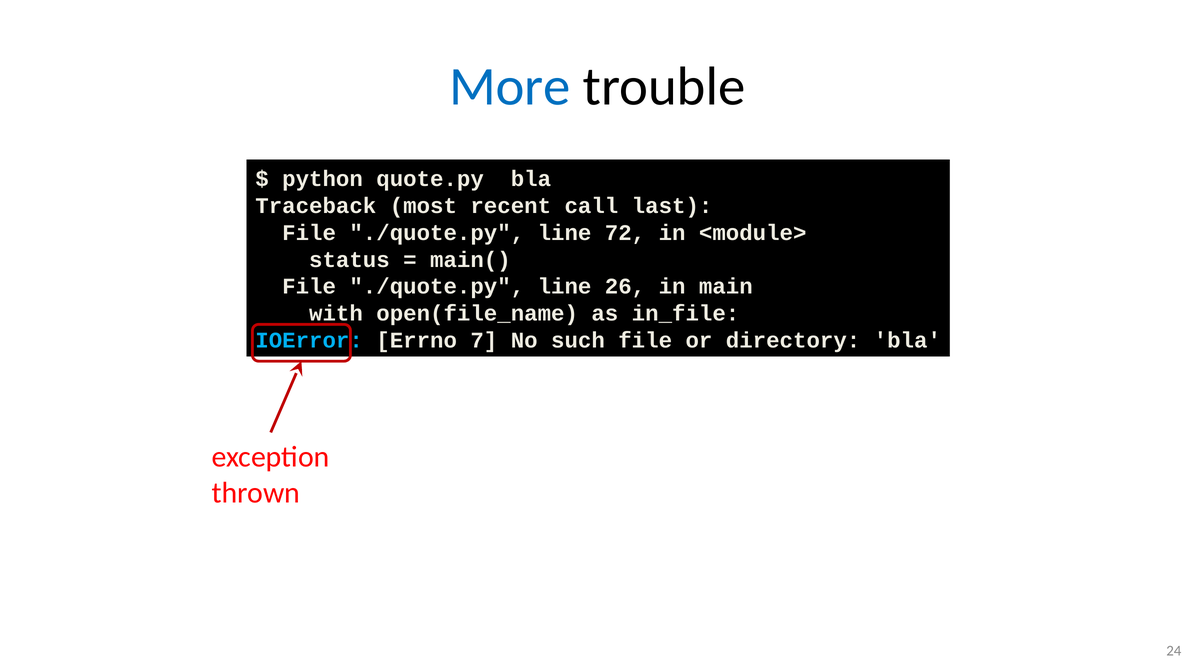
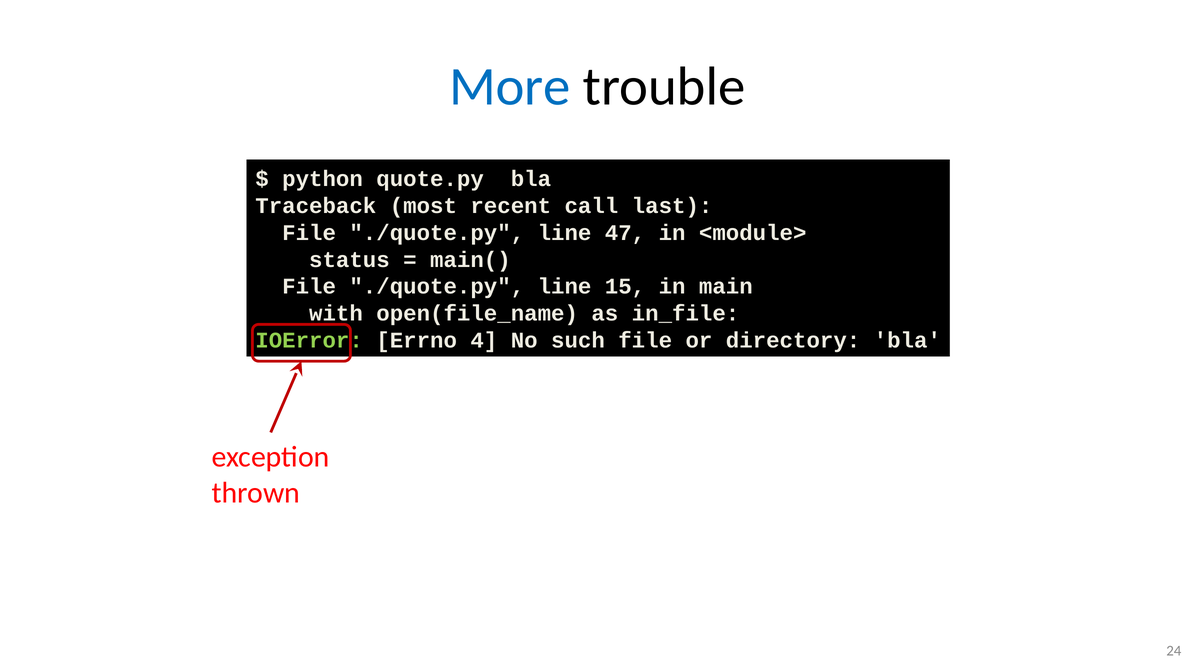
72: 72 -> 47
26: 26 -> 15
IOError colour: light blue -> light green
7: 7 -> 4
